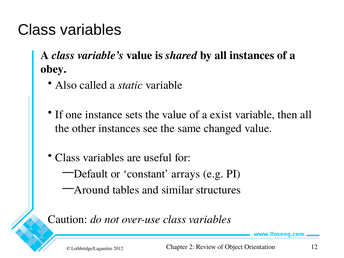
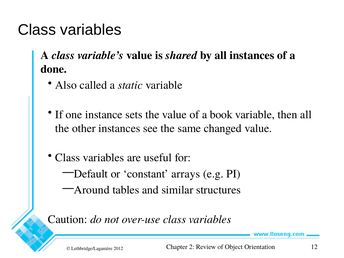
obey: obey -> done
exist: exist -> book
